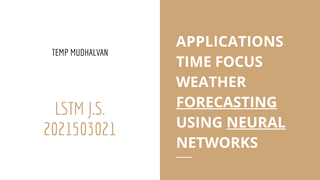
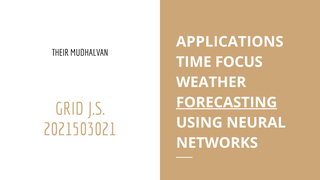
TEMP: TEMP -> THEIR
LSTM: LSTM -> GRID
NEURAL underline: present -> none
